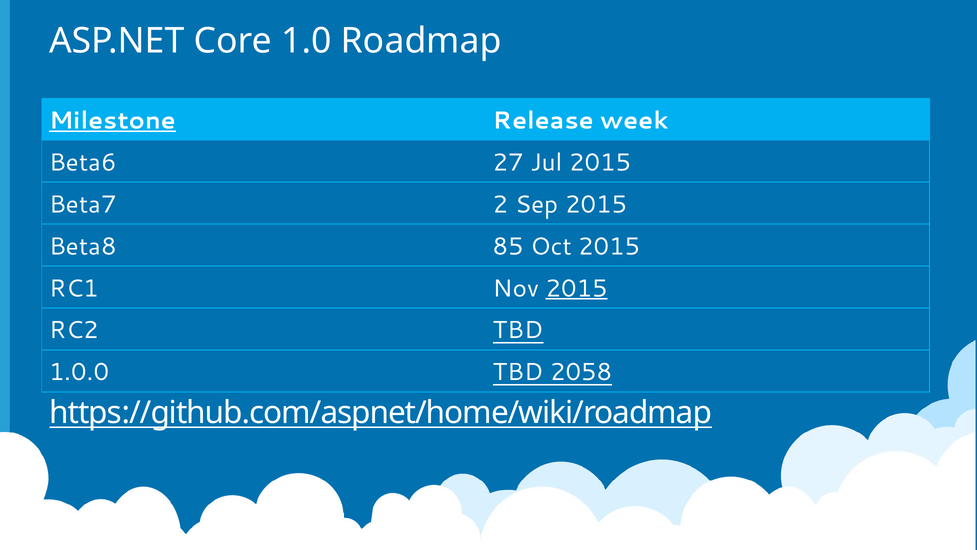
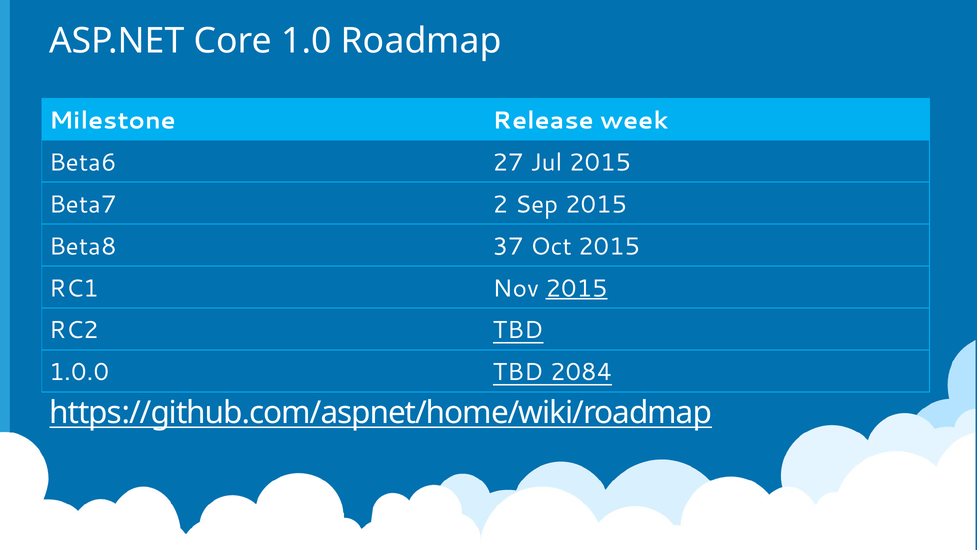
Milestone underline: present -> none
85: 85 -> 37
2058: 2058 -> 2084
